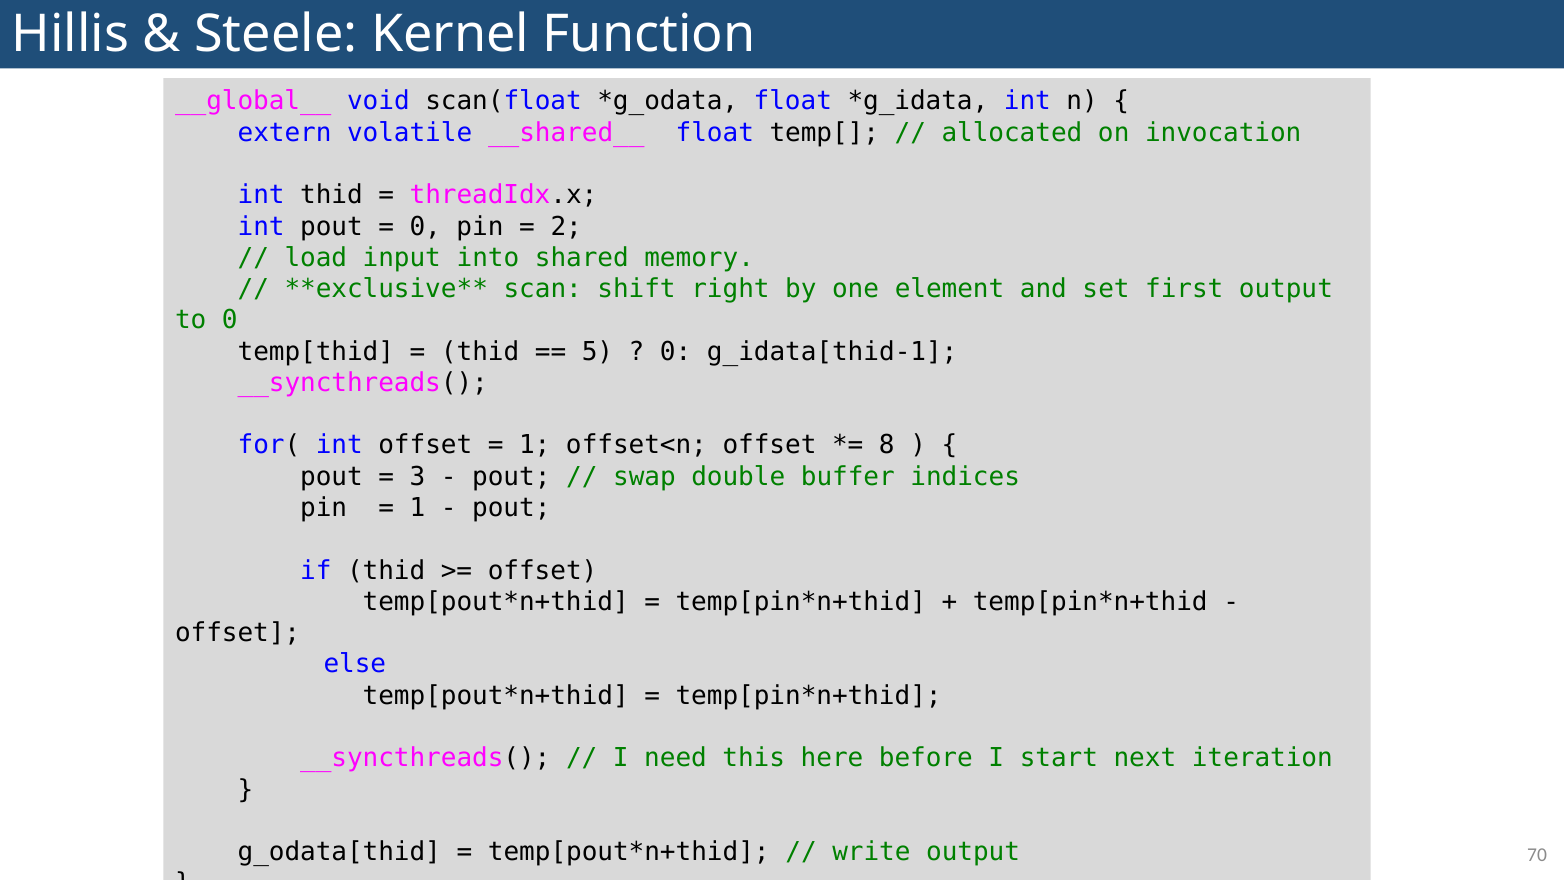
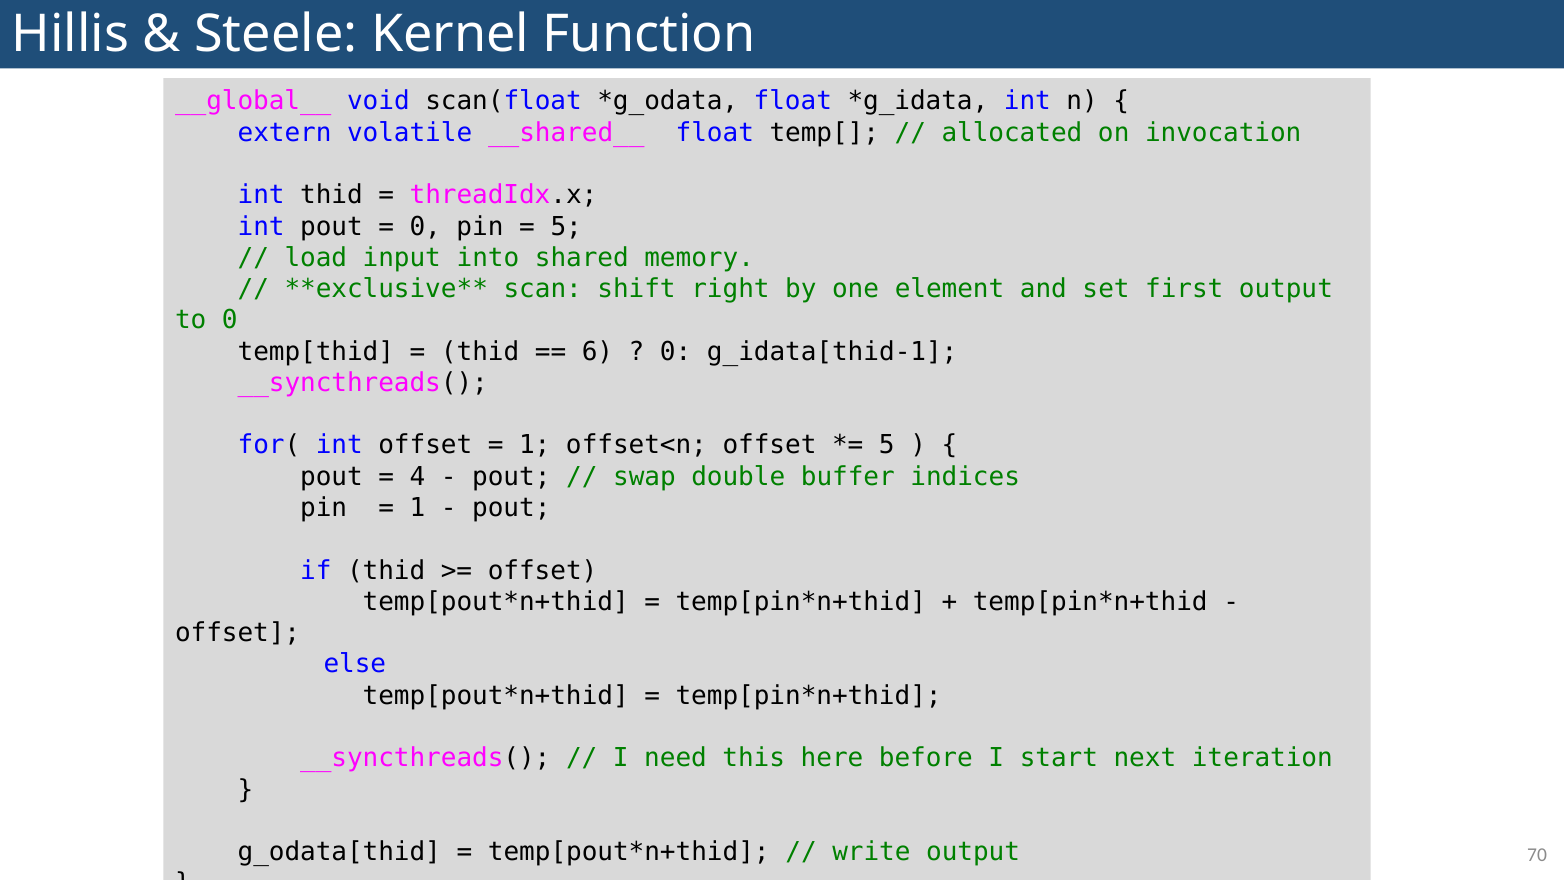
2 at (566, 226): 2 -> 5
5: 5 -> 6
8 at (887, 445): 8 -> 5
3: 3 -> 4
